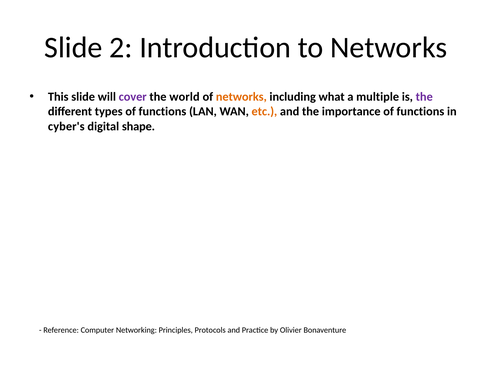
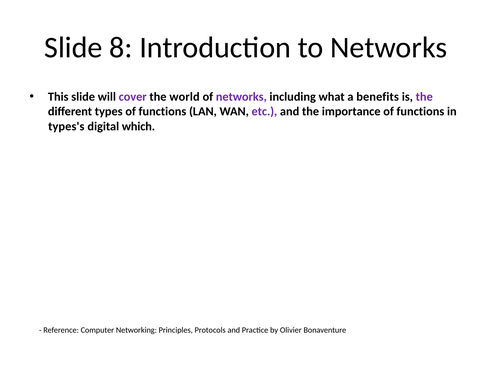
2: 2 -> 8
networks at (241, 97) colour: orange -> purple
multiple: multiple -> benefits
etc colour: orange -> purple
cyber's: cyber's -> types's
shape: shape -> which
